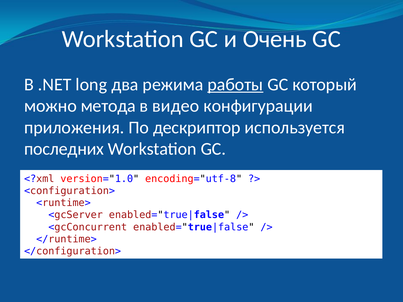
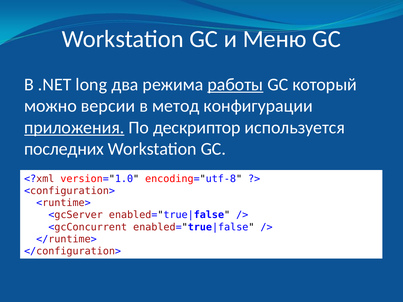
Очень: Очень -> Меню
метода: метода -> версии
видео: видео -> метод
приложения underline: none -> present
